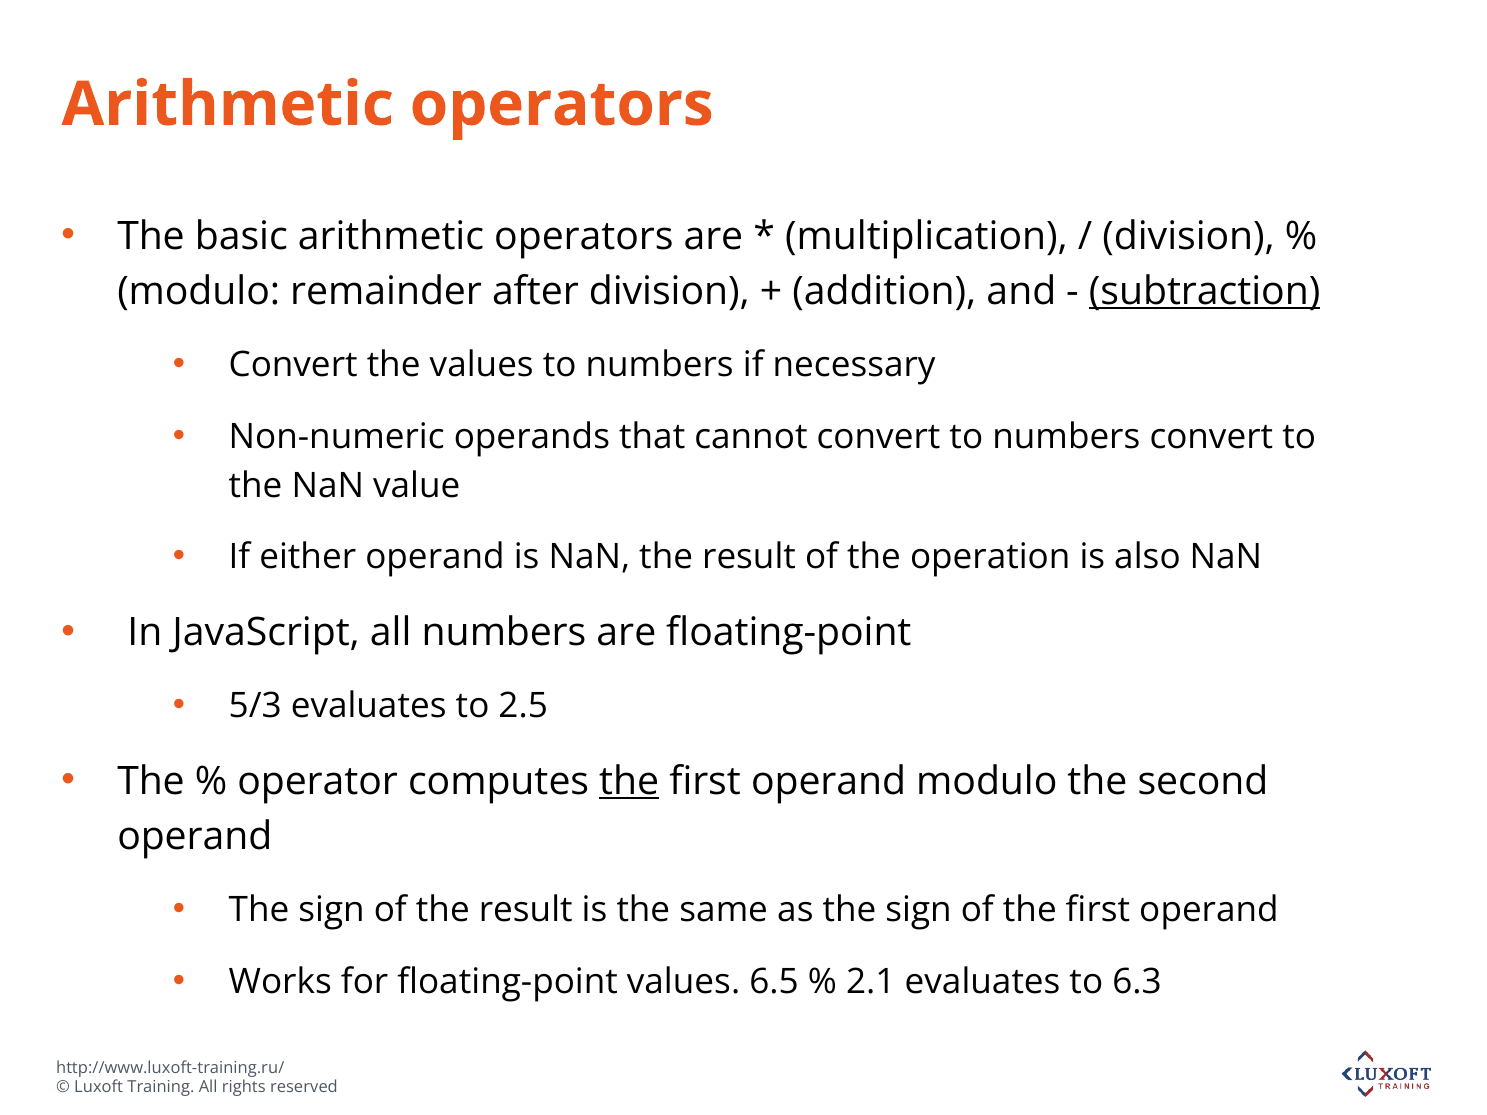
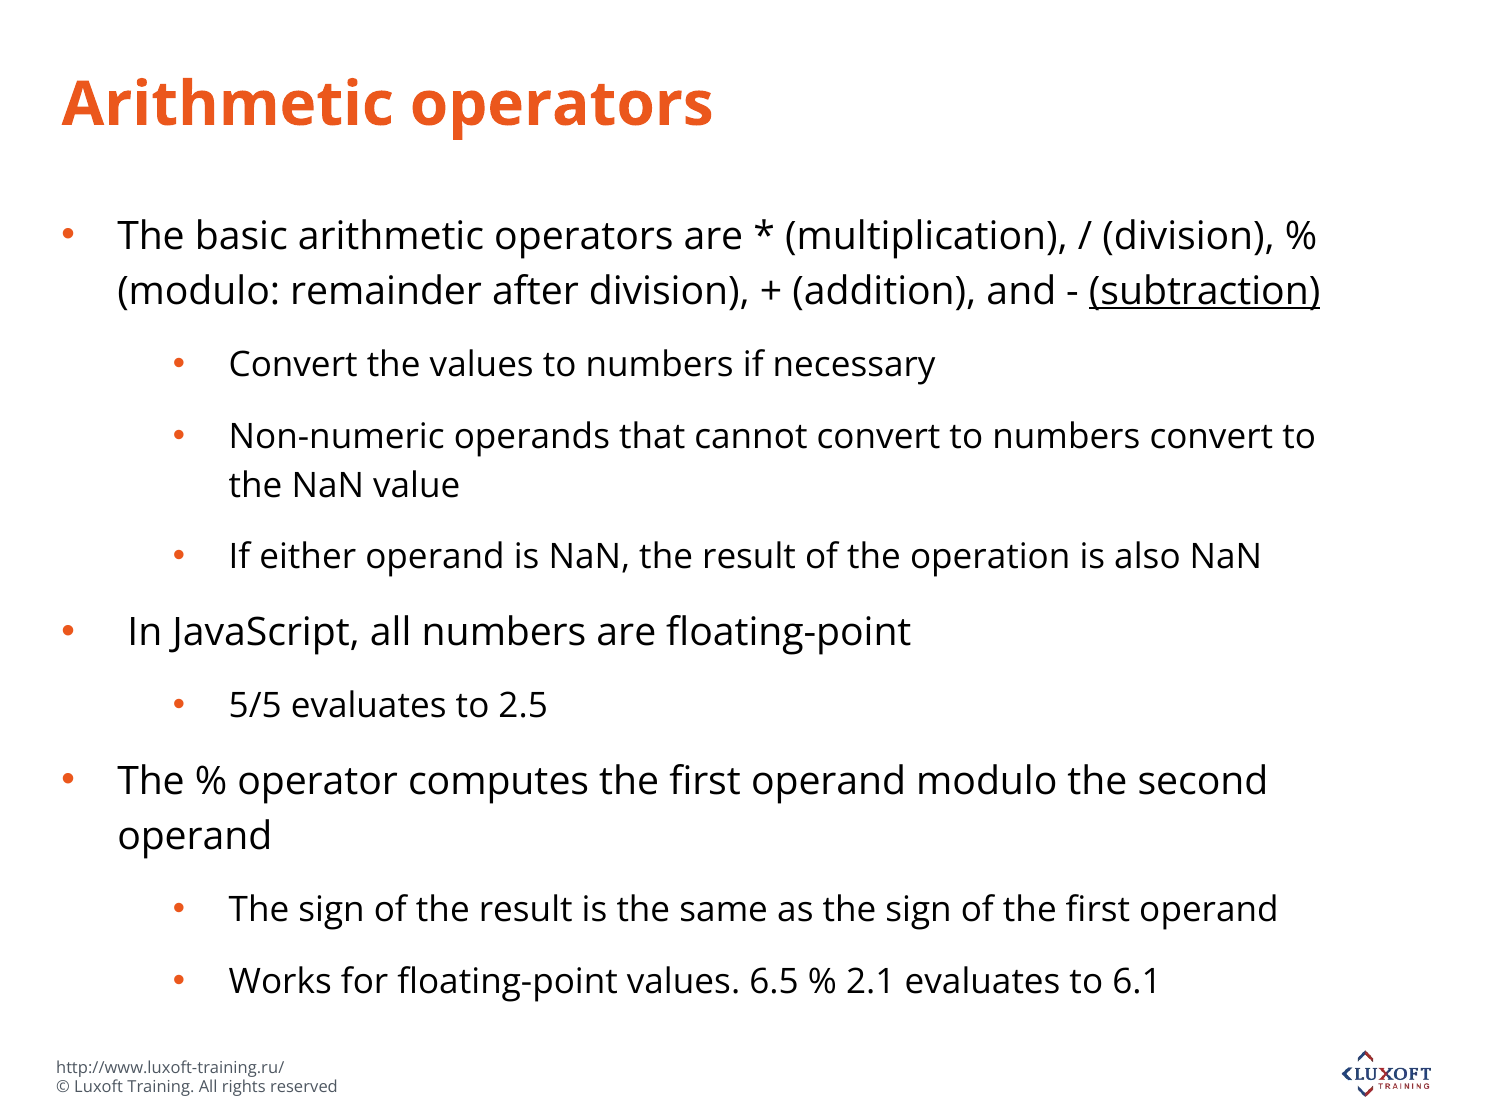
5/3: 5/3 -> 5/5
the at (629, 781) underline: present -> none
6.3: 6.3 -> 6.1
